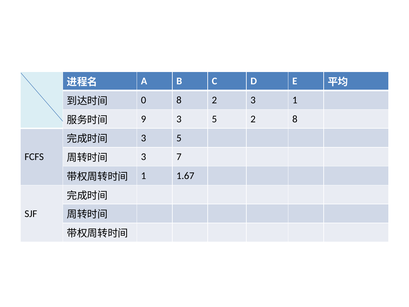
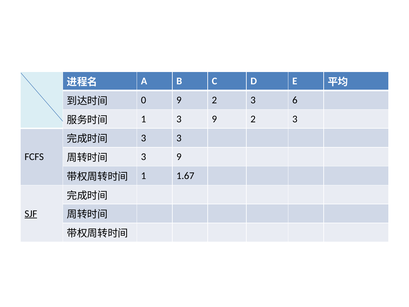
0 8: 8 -> 9
3 1: 1 -> 6
9 at (144, 119): 9 -> 1
5 at (214, 119): 5 -> 9
8 at (295, 119): 8 -> 3
5 at (179, 138): 5 -> 3
7 at (179, 157): 7 -> 9
SJF underline: none -> present
